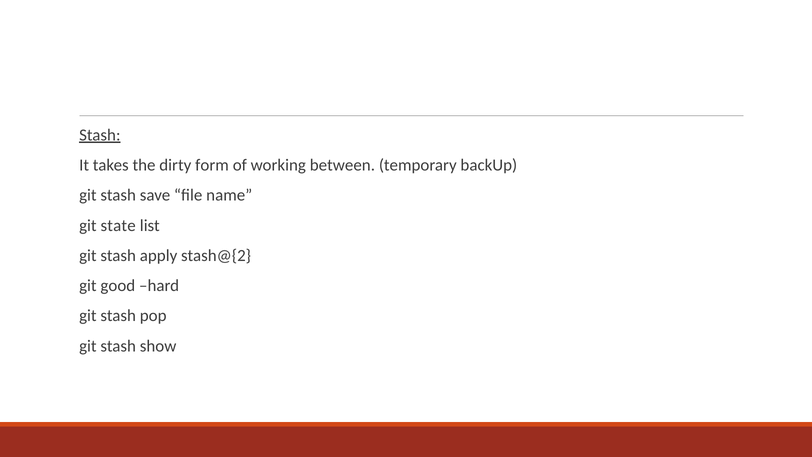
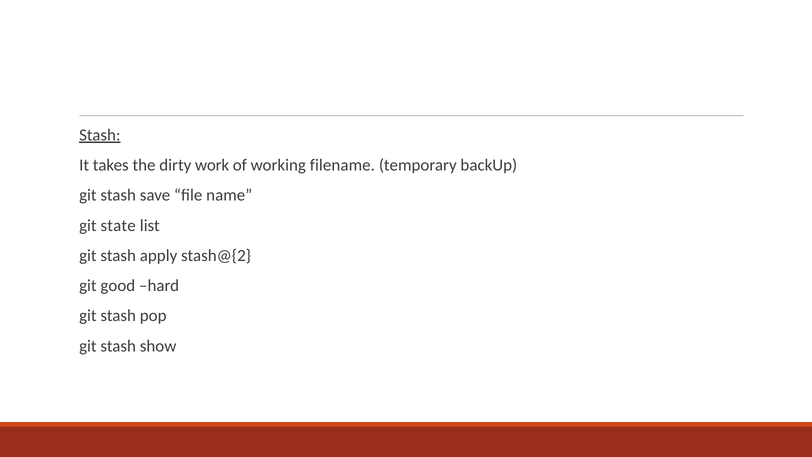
form: form -> work
between: between -> filename
